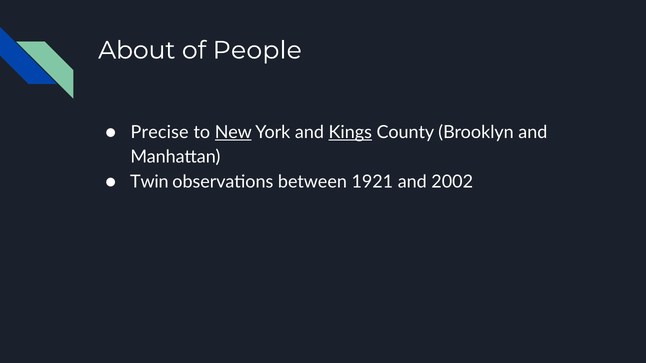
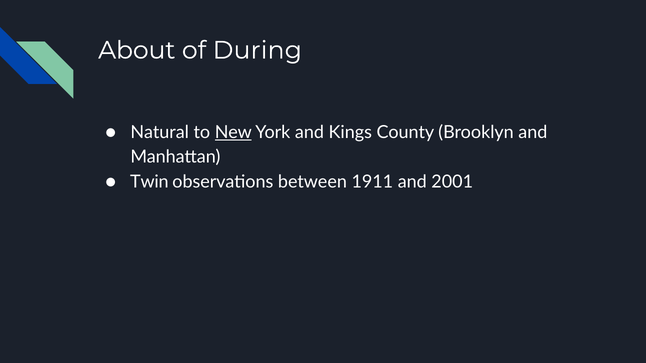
People: People -> During
Precise: Precise -> Natural
Kings underline: present -> none
1921: 1921 -> 1911
2002: 2002 -> 2001
